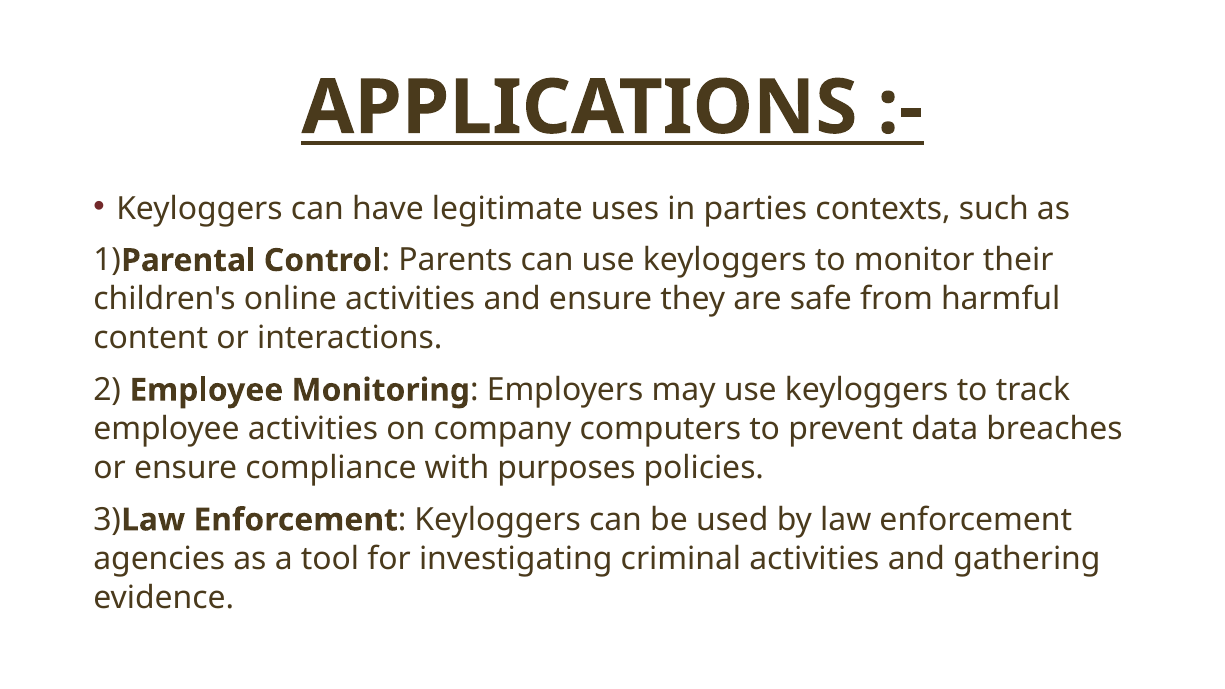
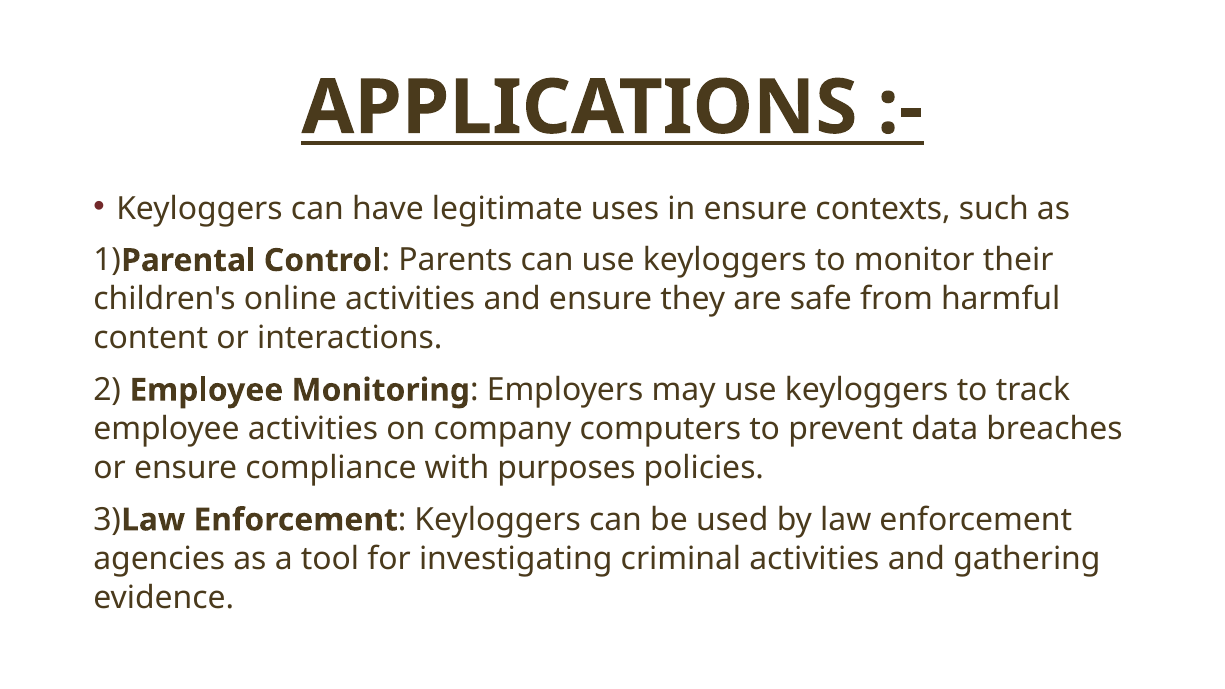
in parties: parties -> ensure
